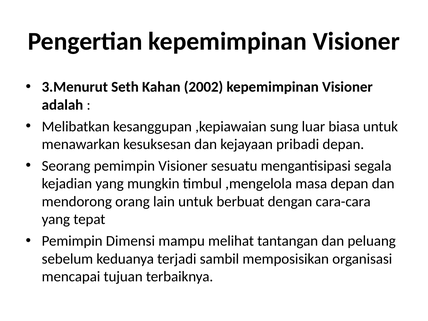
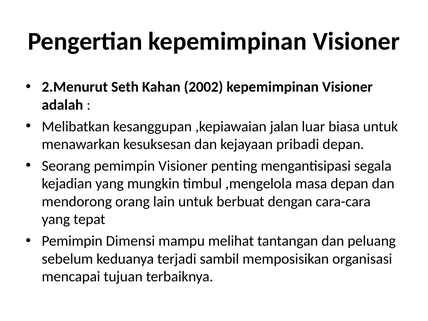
3.Menurut: 3.Menurut -> 2.Menurut
sung: sung -> jalan
sesuatu: sesuatu -> penting
